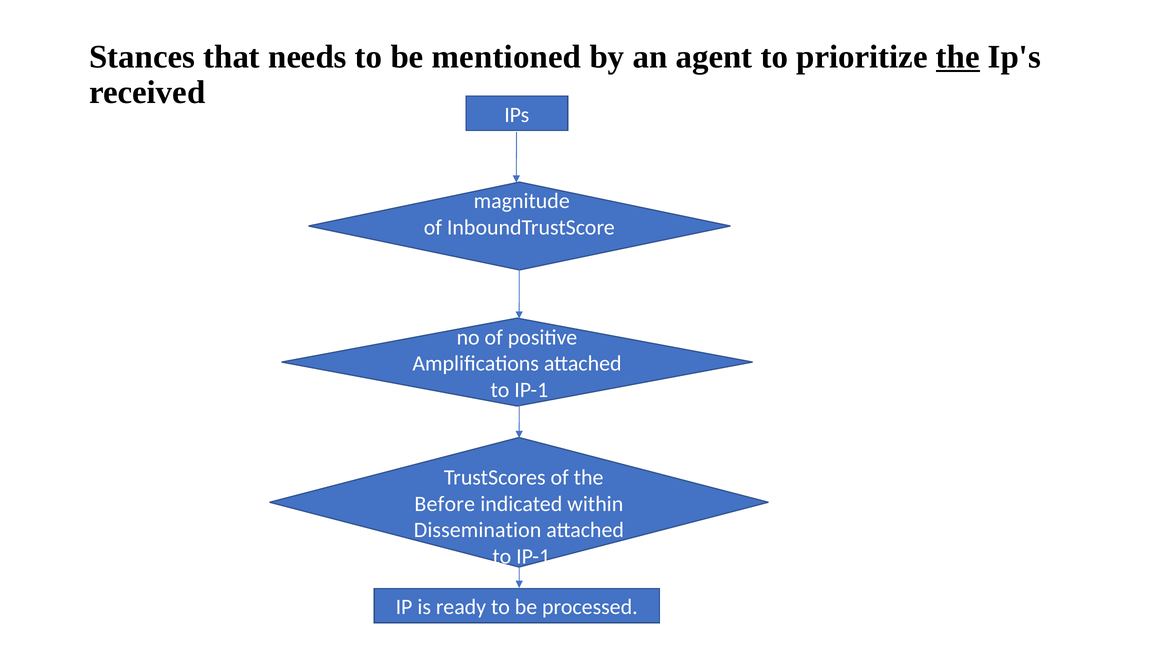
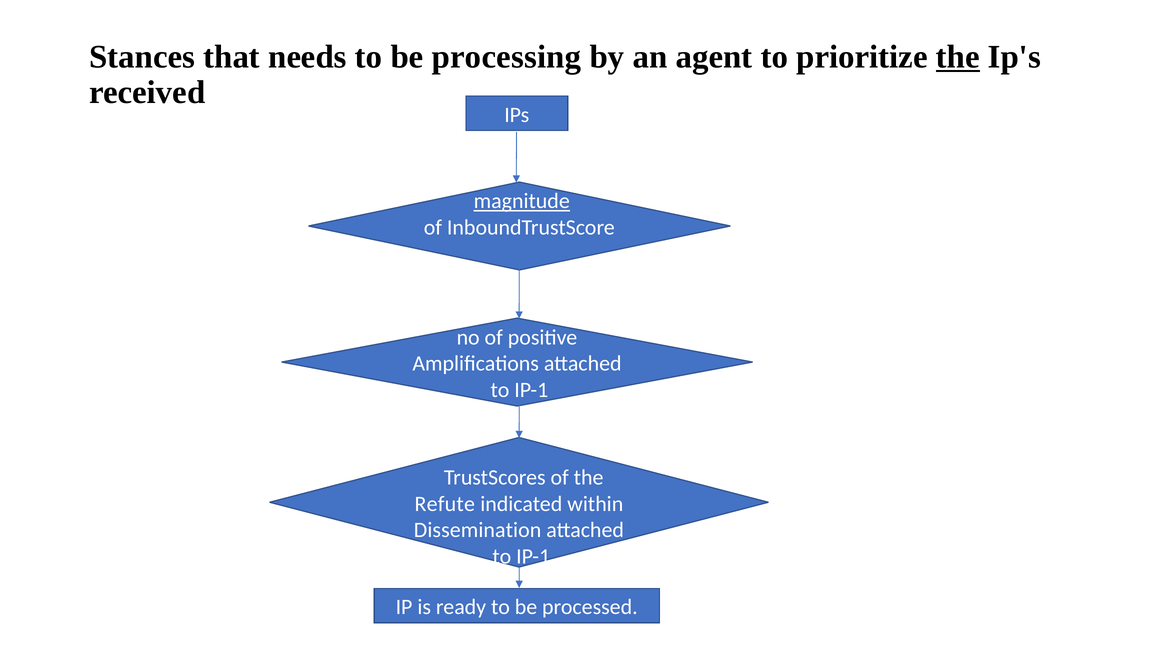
mentioned: mentioned -> processing
magnitude underline: none -> present
Before: Before -> Refute
